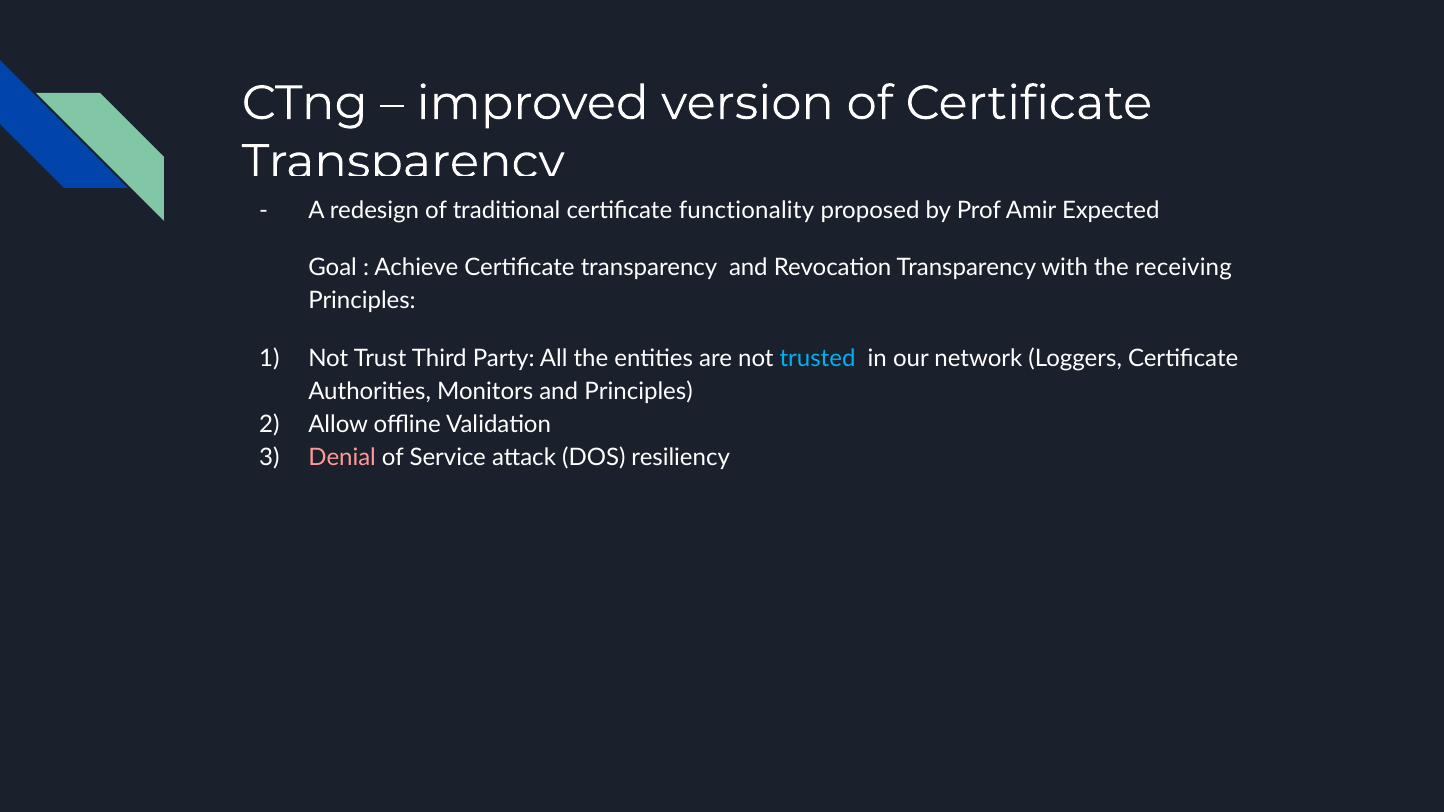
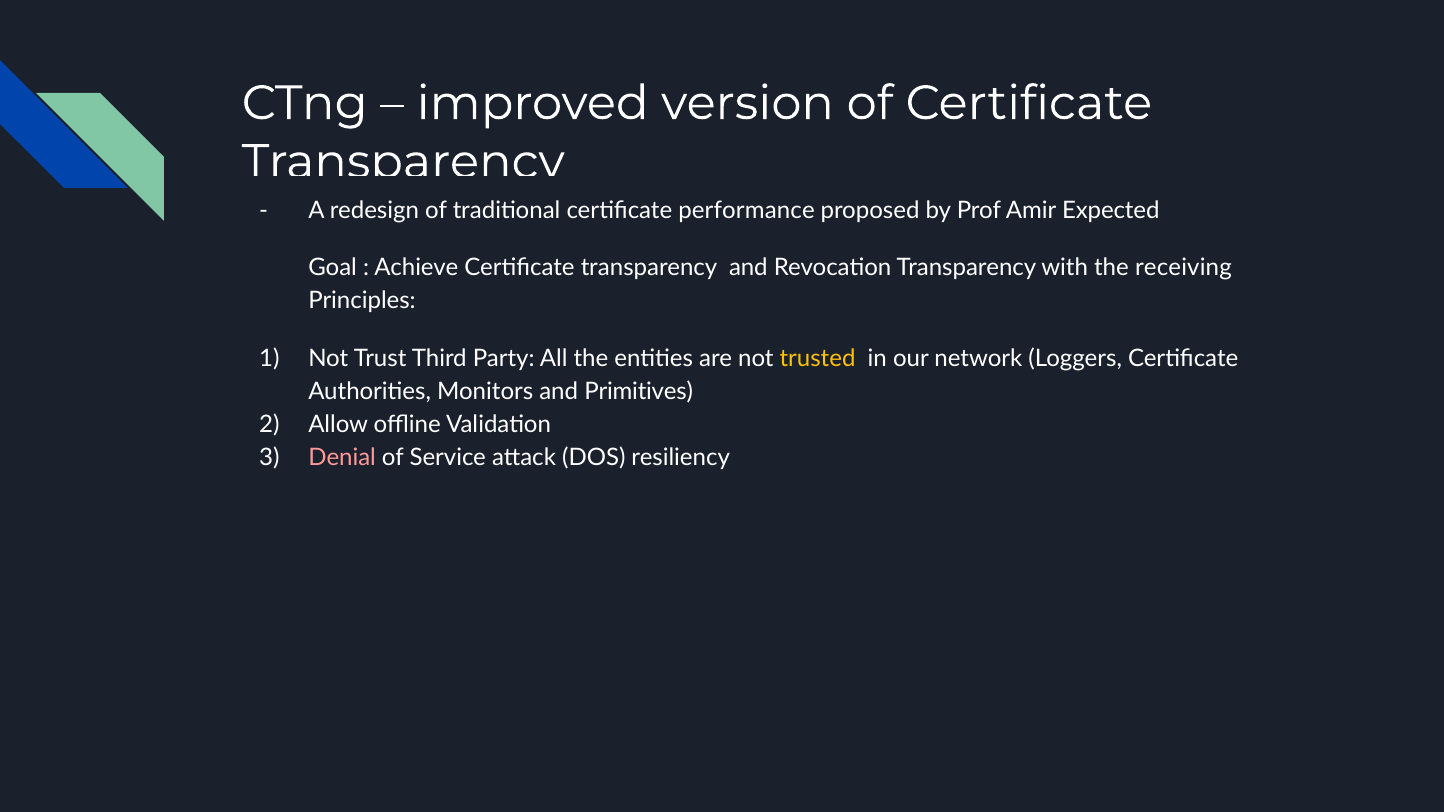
functionality: functionality -> performance
trusted colour: light blue -> yellow
and Principles: Principles -> Primitives
